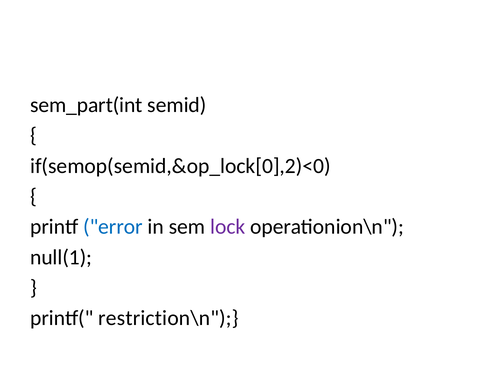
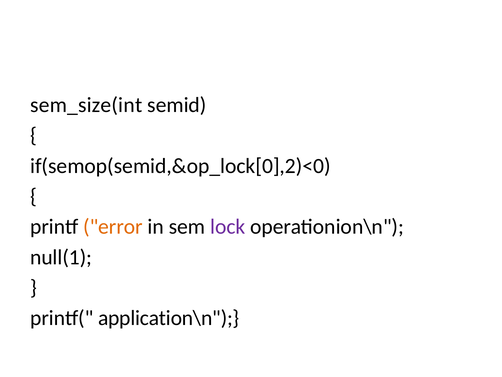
sem_part(int: sem_part(int -> sem_size(int
error colour: blue -> orange
restriction\n: restriction\n -> application\n
